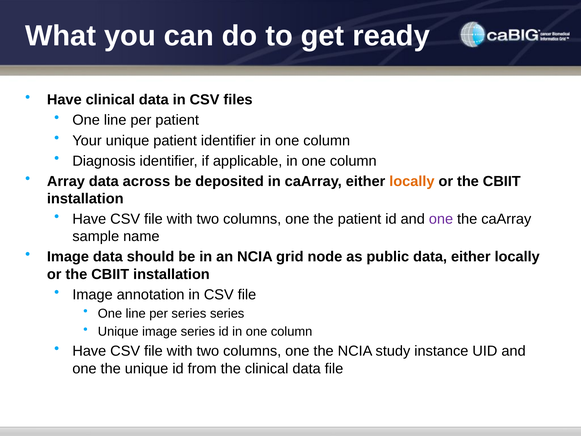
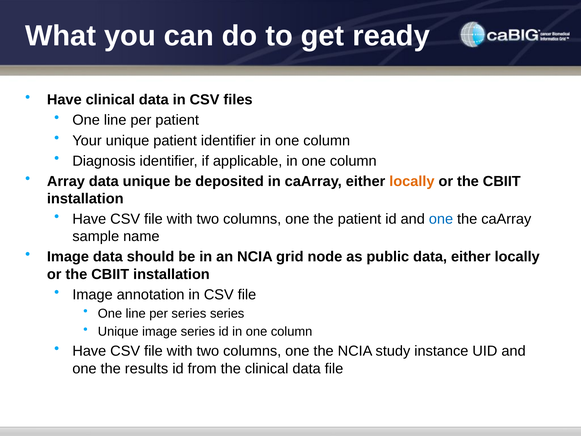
data across: across -> unique
one at (441, 219) colour: purple -> blue
the unique: unique -> results
